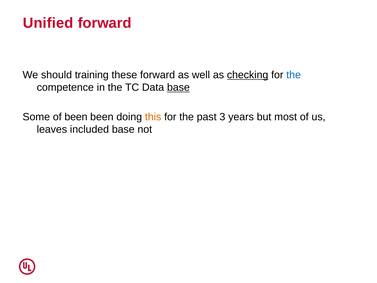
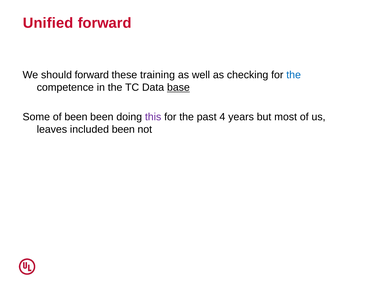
should training: training -> forward
these forward: forward -> training
checking underline: present -> none
this colour: orange -> purple
3: 3 -> 4
included base: base -> been
